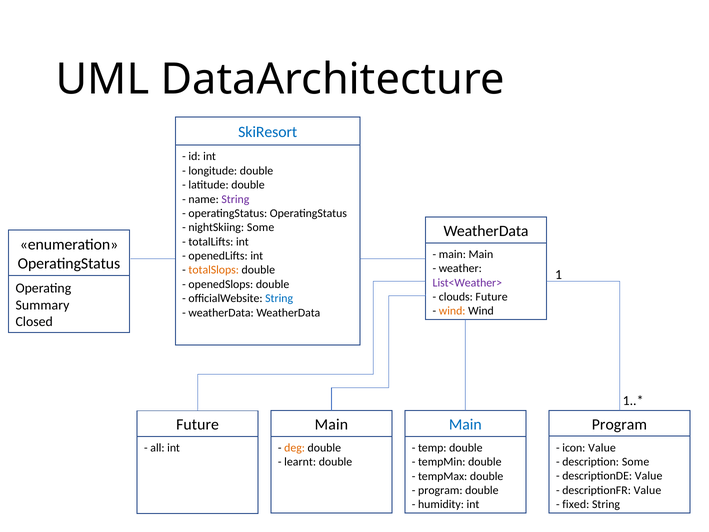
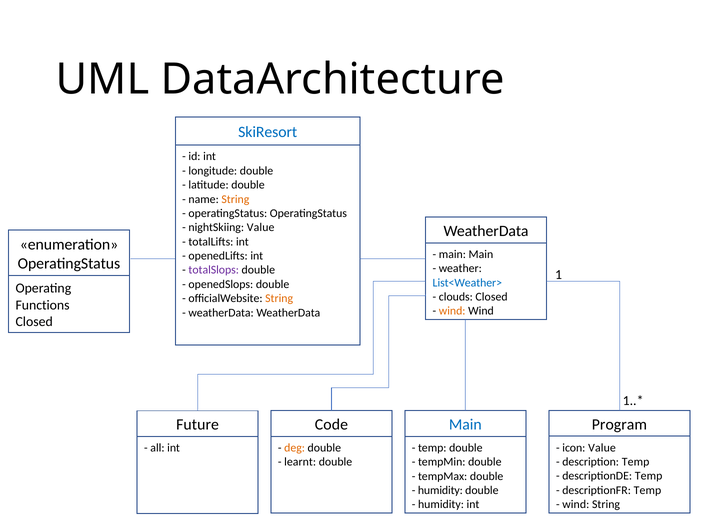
String at (235, 199) colour: purple -> orange
nightSkiing Some: Some -> Value
totalSlops colour: orange -> purple
List<Weather> colour: purple -> blue
clouds Future: Future -> Closed
String at (279, 298) colour: blue -> orange
Summary: Summary -> Functions
Main at (331, 424): Main -> Code
description Some: Some -> Temp
descriptionDE Value: Value -> Temp
descriptionFR Value: Value -> Temp
program at (440, 490): program -> humidity
fixed at (576, 504): fixed -> wind
